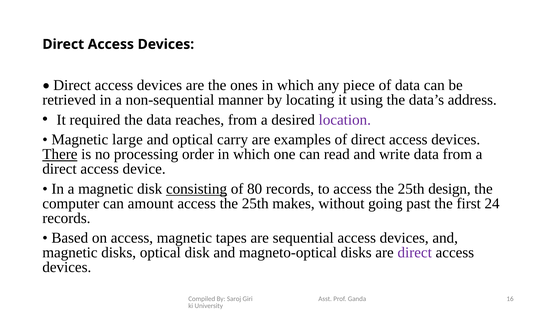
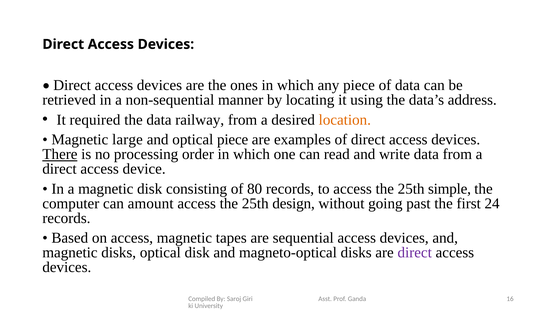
reaches: reaches -> railway
location colour: purple -> orange
optical carry: carry -> piece
consisting underline: present -> none
design: design -> simple
makes: makes -> design
